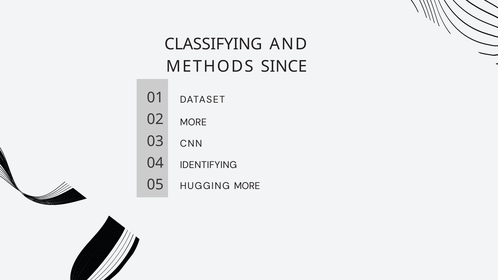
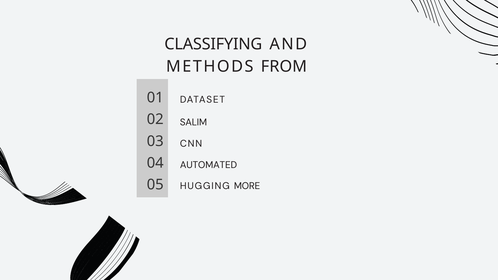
SINCE: SINCE -> FROM
MORE at (193, 122): MORE -> SALIM
IDENTIFYING: IDENTIFYING -> AUTOMATED
